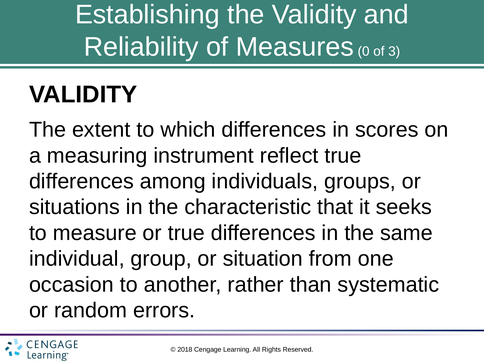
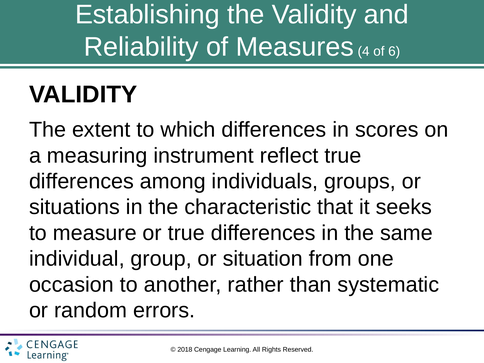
0: 0 -> 4
3: 3 -> 6
